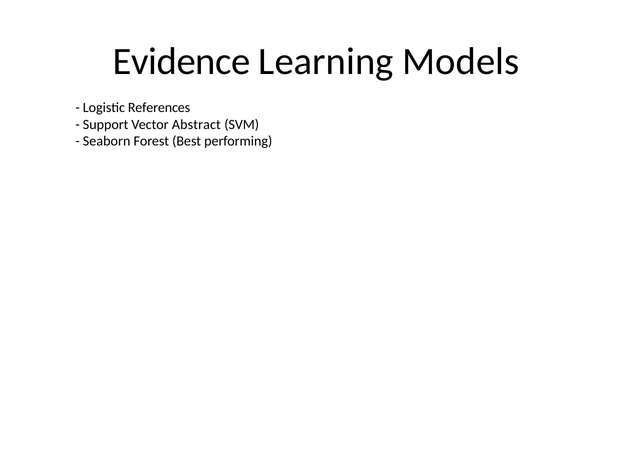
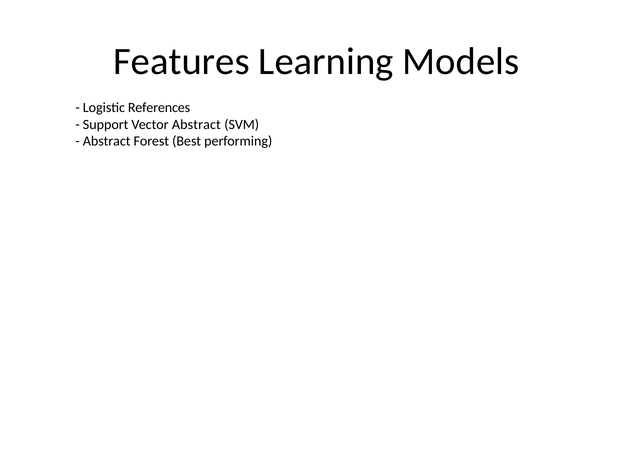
Evidence: Evidence -> Features
Seaborn at (107, 141): Seaborn -> Abstract
